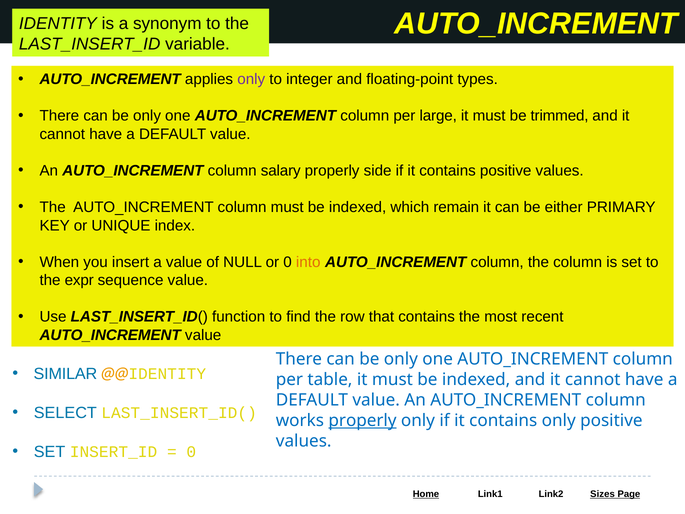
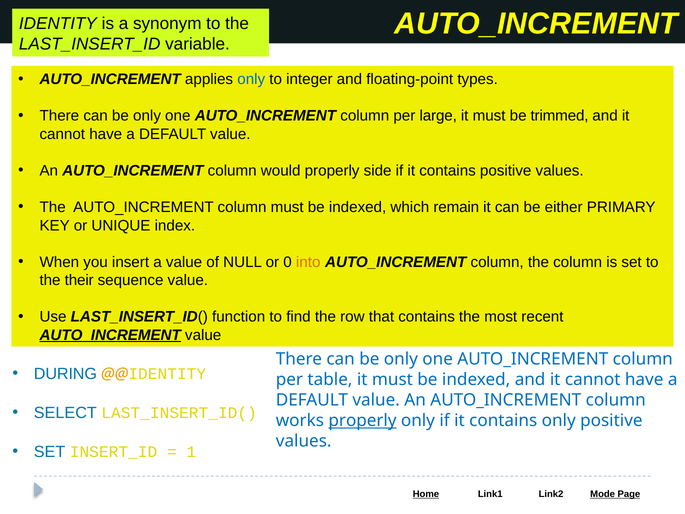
only at (251, 79) colour: purple -> blue
salary: salary -> would
expr: expr -> their
AUTO_INCREMENT at (110, 335) underline: none -> present
SIMILAR: SIMILAR -> DURING
0 at (191, 451): 0 -> 1
Sizes: Sizes -> Mode
